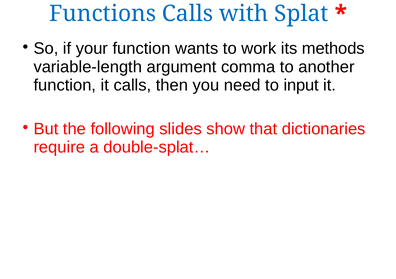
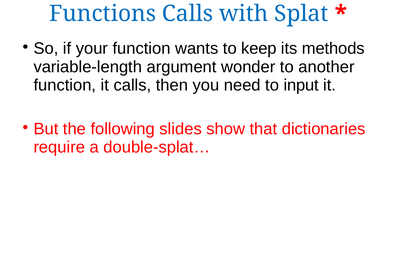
work: work -> keep
comma: comma -> wonder
